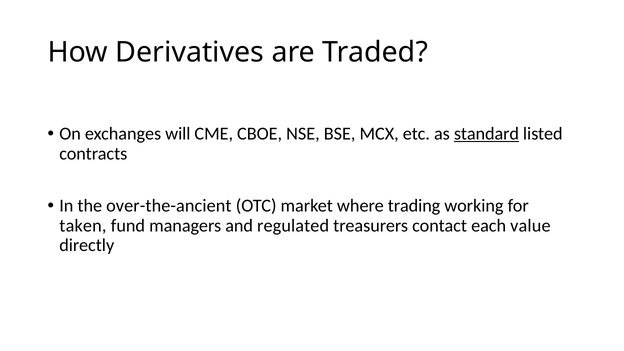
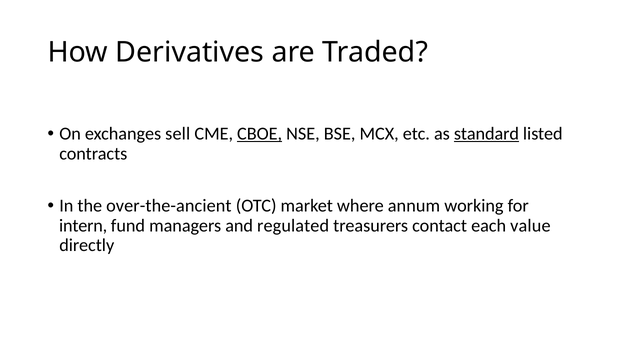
will: will -> sell
CBOE underline: none -> present
trading: trading -> annum
taken: taken -> intern
